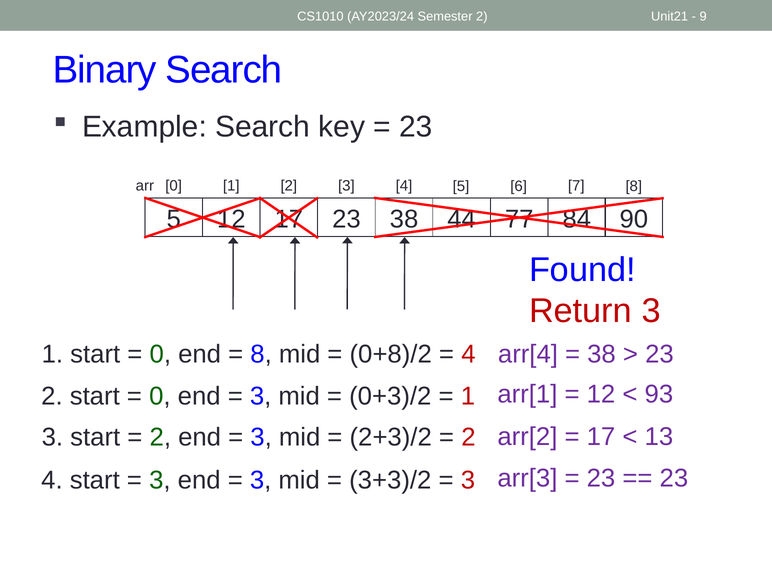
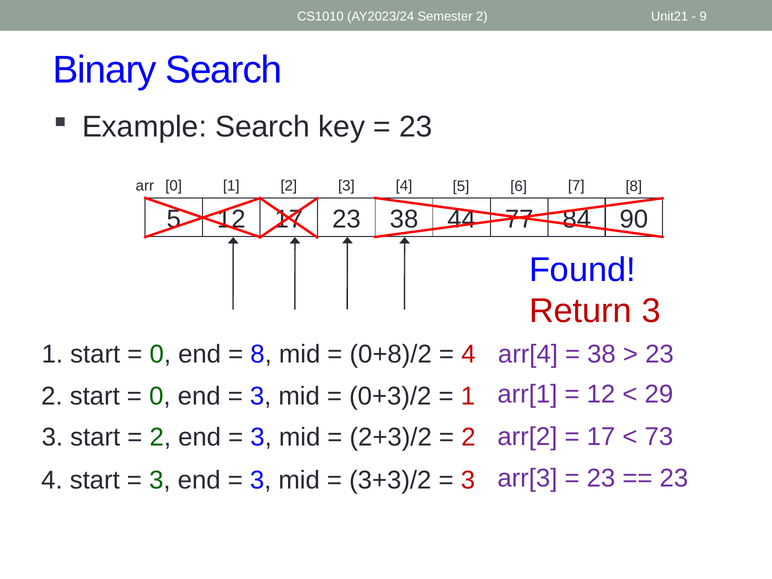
93: 93 -> 29
13: 13 -> 73
